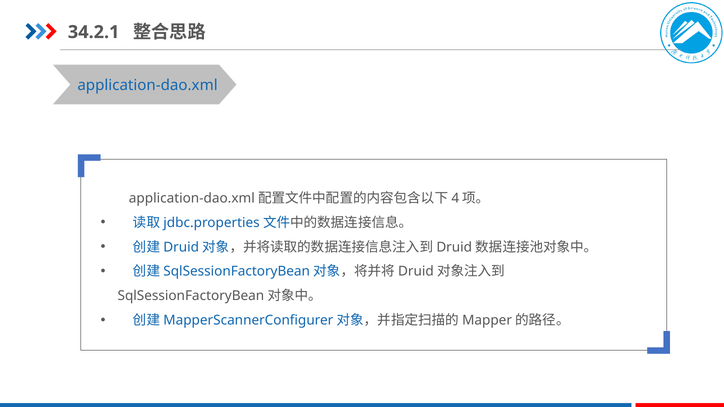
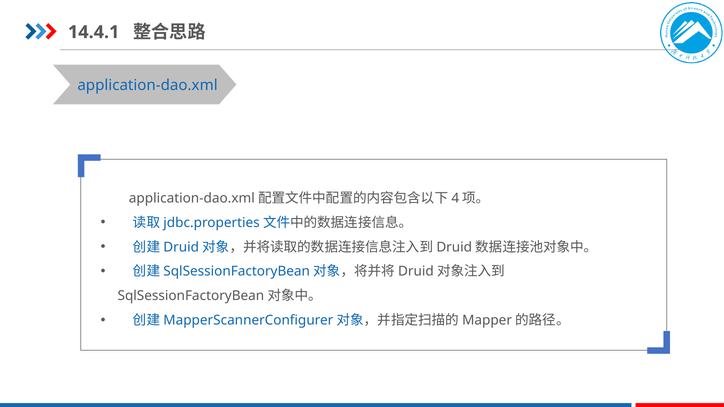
34.2.1: 34.2.1 -> 14.4.1
